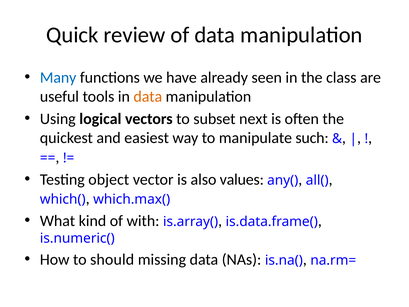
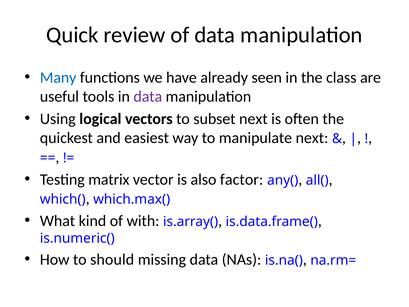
data at (148, 97) colour: orange -> purple
manipulate such: such -> next
object: object -> matrix
values: values -> factor
